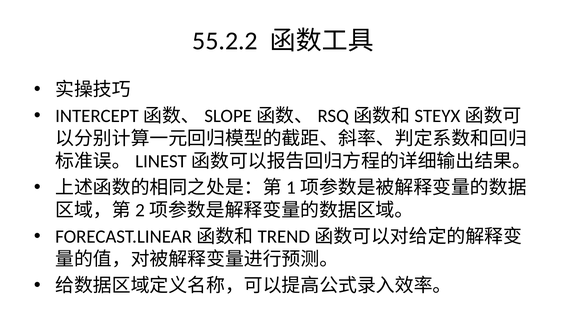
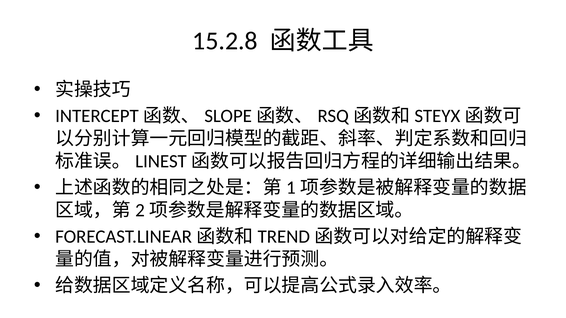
55.2.2: 55.2.2 -> 15.2.8
